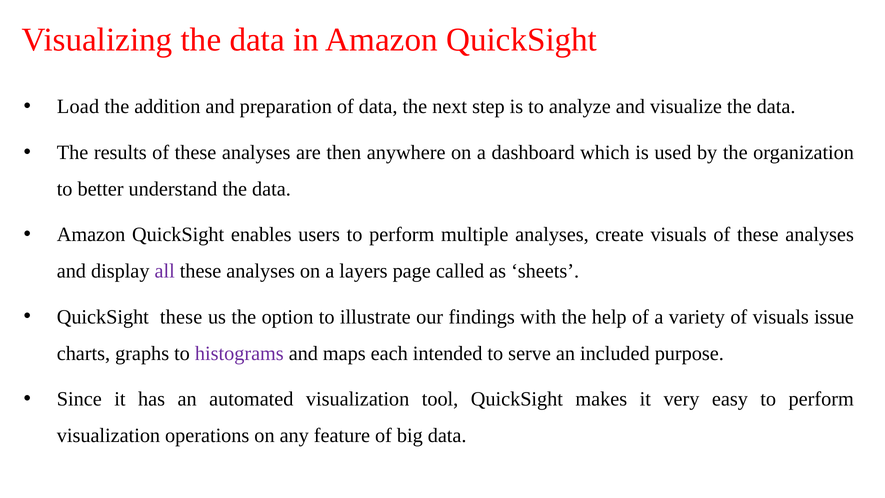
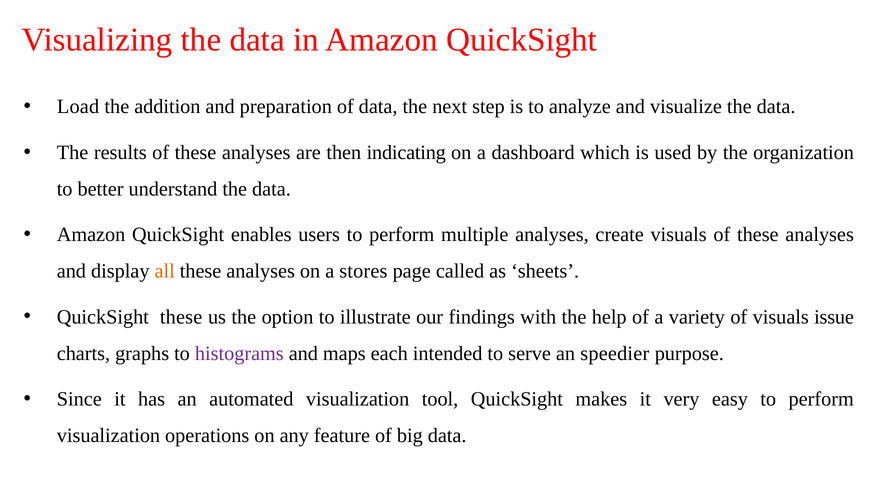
anywhere: anywhere -> indicating
all colour: purple -> orange
layers: layers -> stores
included: included -> speedier
